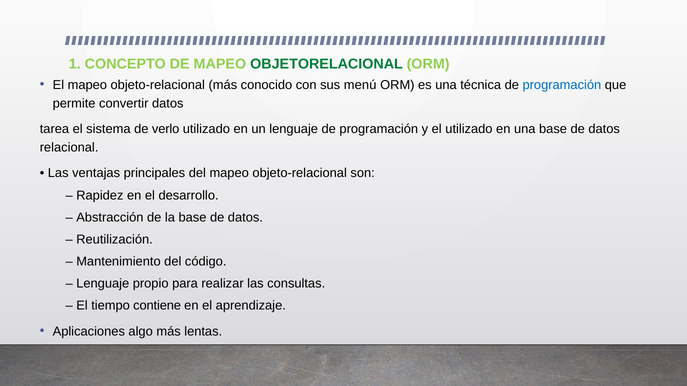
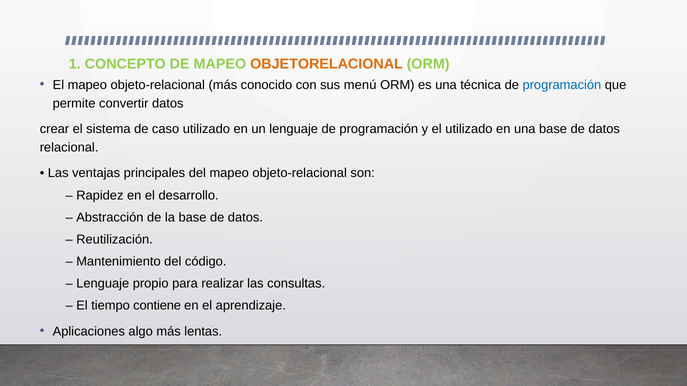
OBJETORELACIONAL colour: green -> orange
tarea: tarea -> crear
verlo: verlo -> caso
